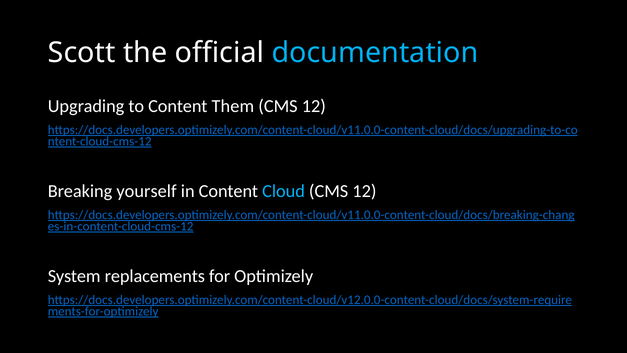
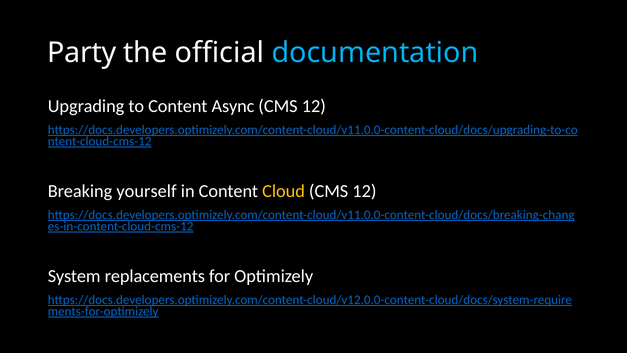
Scott: Scott -> Party
Them: Them -> Async
Cloud colour: light blue -> yellow
